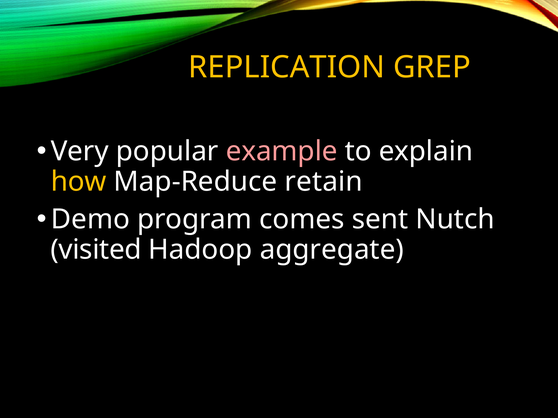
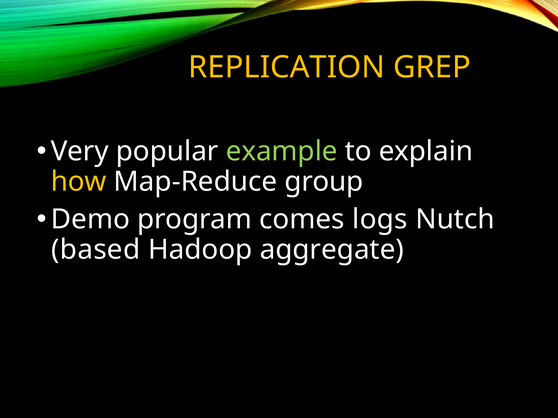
example colour: pink -> light green
retain: retain -> group
sent: sent -> logs
visited: visited -> based
